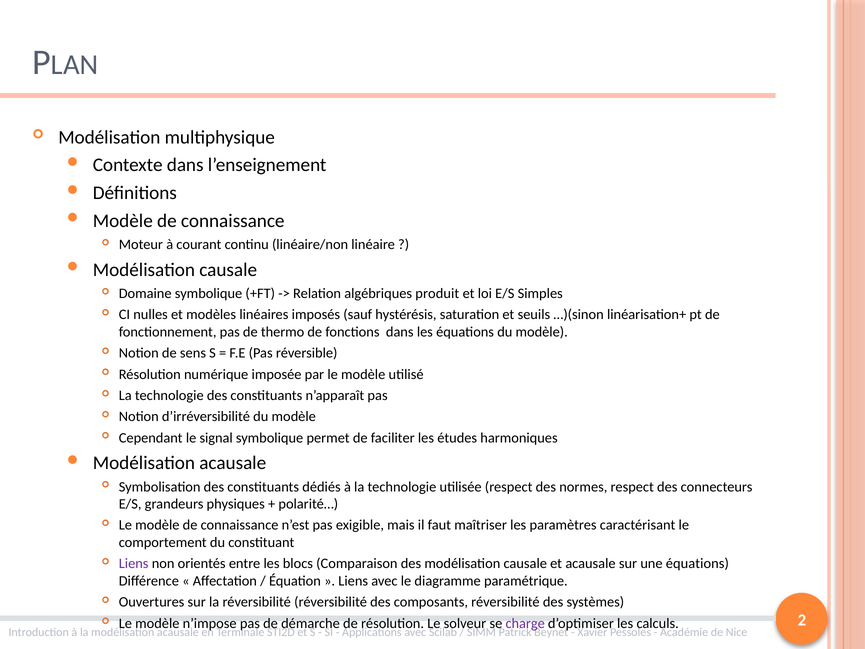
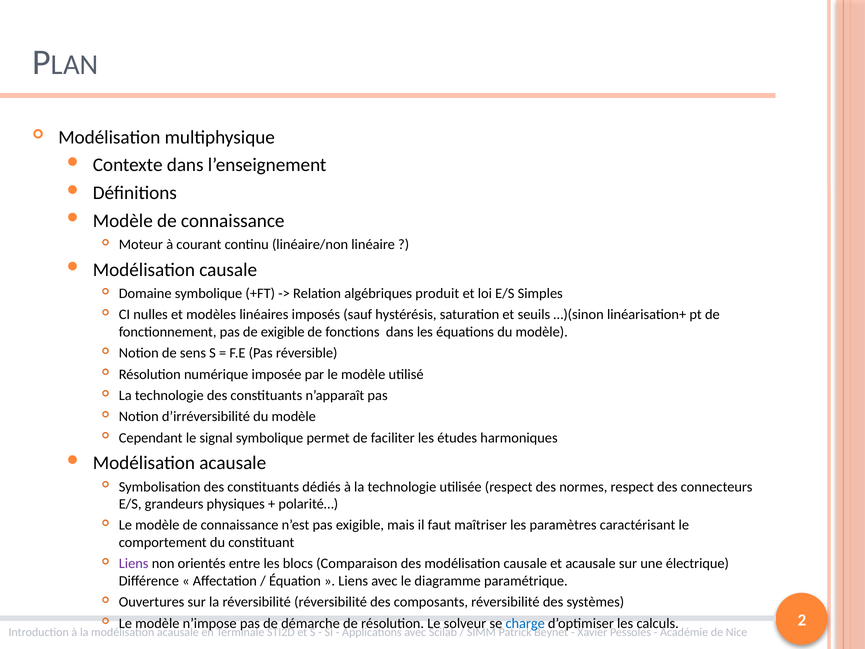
de thermo: thermo -> exigible
une équations: équations -> électrique
charge colour: purple -> blue
